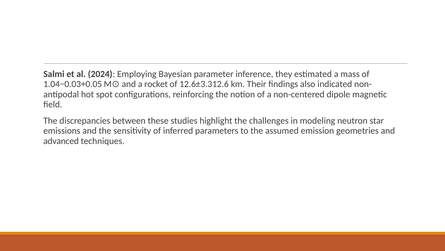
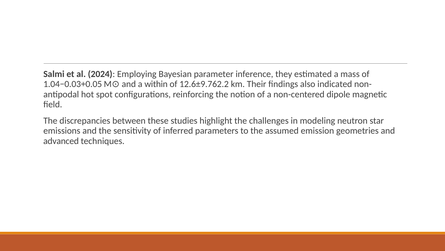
rocket: rocket -> within
12.6±3.312.6: 12.6±3.312.6 -> 12.6±9.762.2
